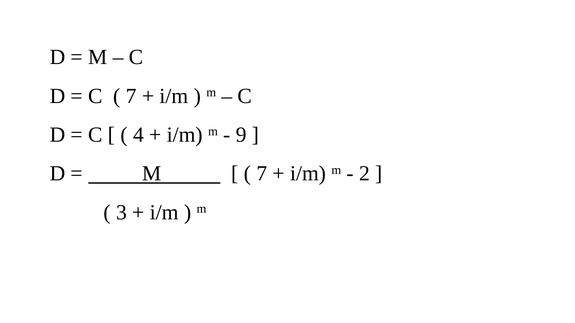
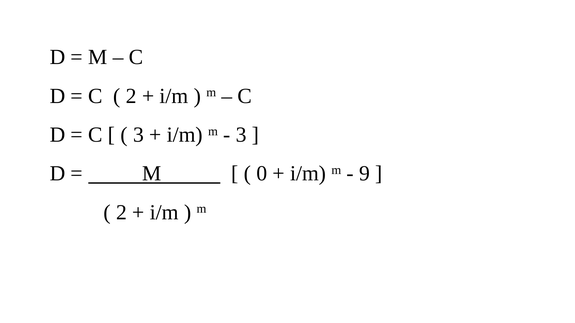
7 at (131, 96): 7 -> 2
4 at (138, 135): 4 -> 3
9 at (241, 135): 9 -> 3
7 at (262, 174): 7 -> 0
2: 2 -> 9
3 at (122, 213): 3 -> 2
